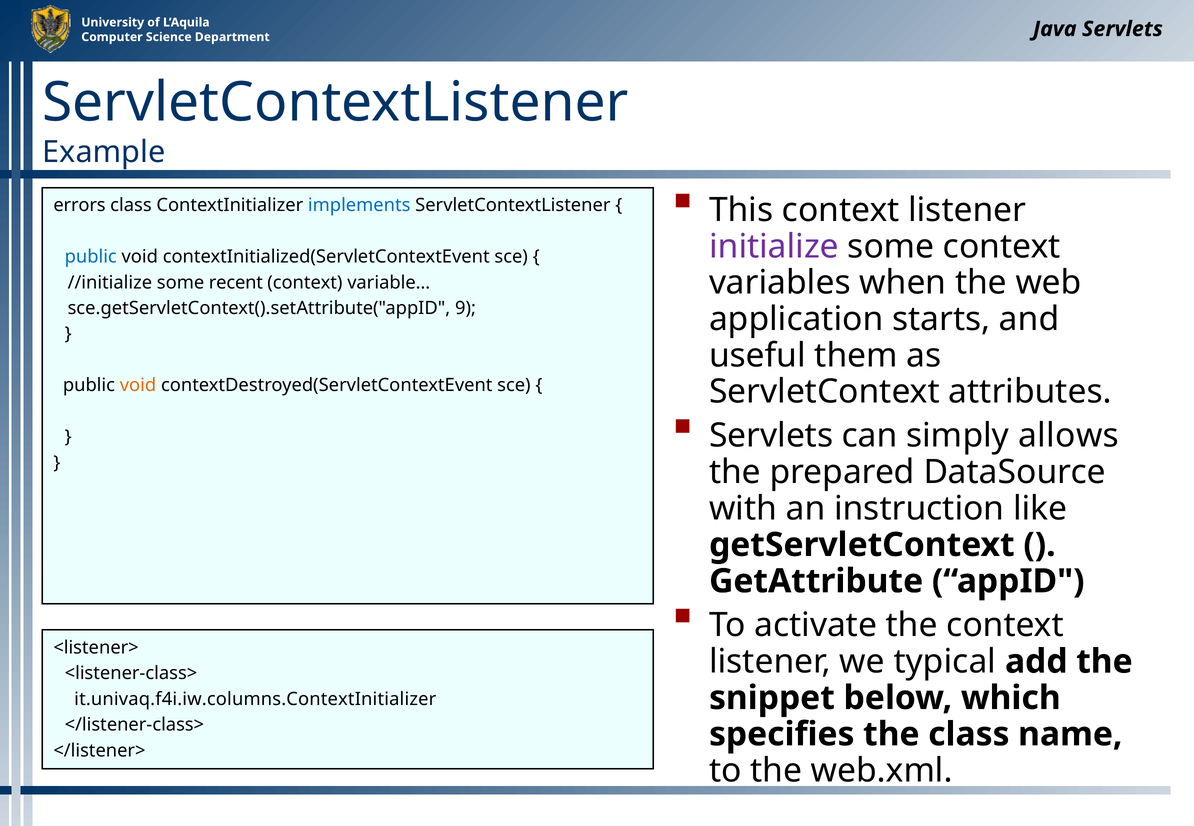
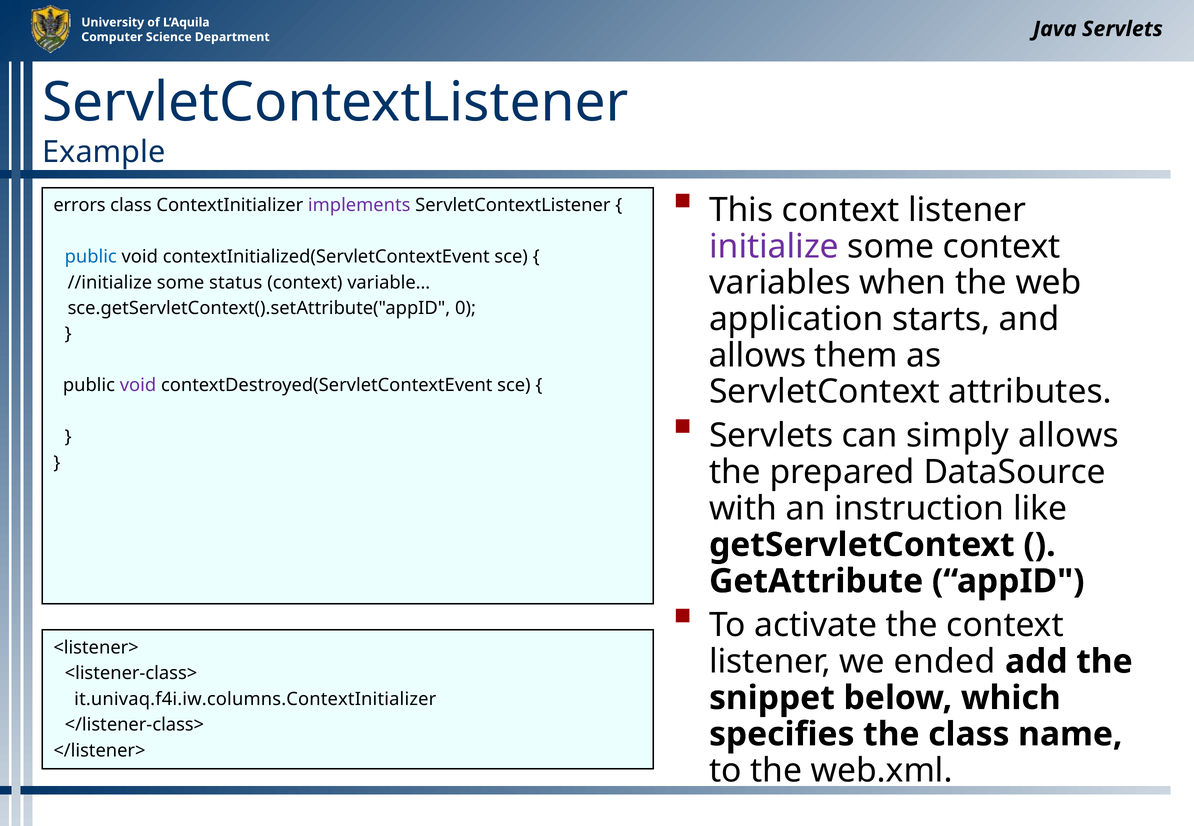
implements colour: blue -> purple
recent: recent -> status
9: 9 -> 0
useful at (757, 356): useful -> allows
void at (138, 386) colour: orange -> purple
typical: typical -> ended
